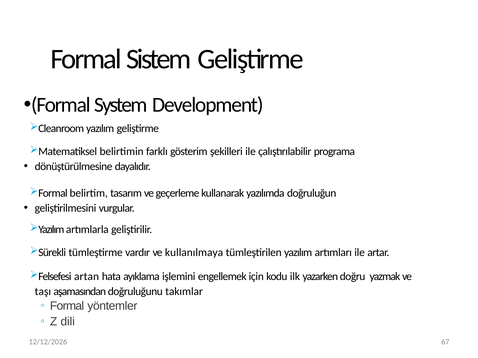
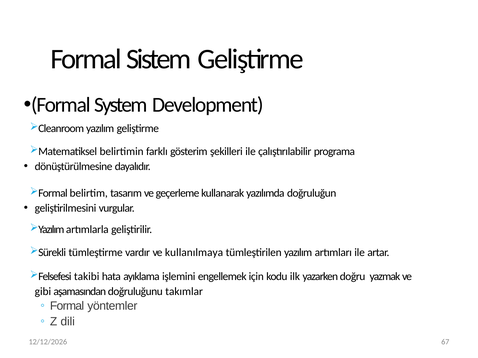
artan: artan -> takibi
taşı: taşı -> gibi
